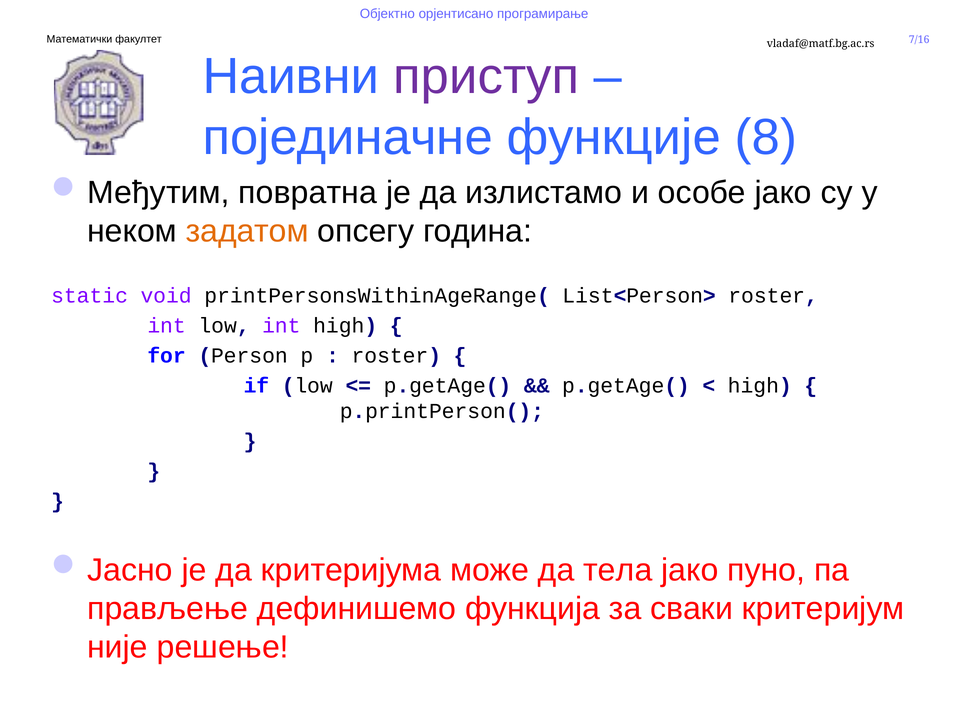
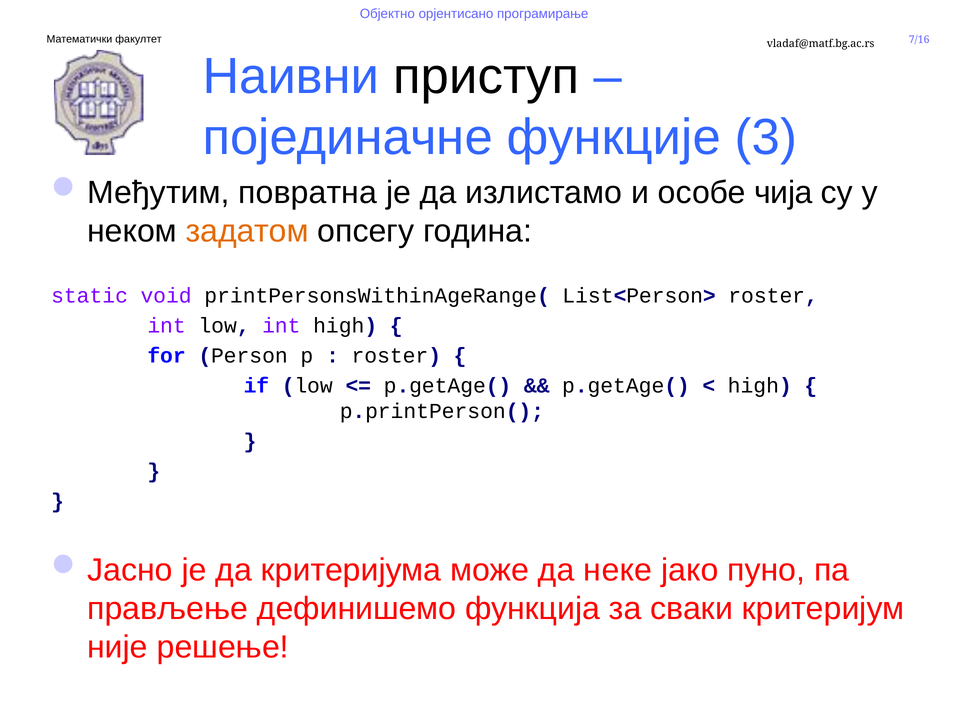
приступ colour: purple -> black
8: 8 -> 3
особе јако: јако -> чија
тела: тела -> неке
